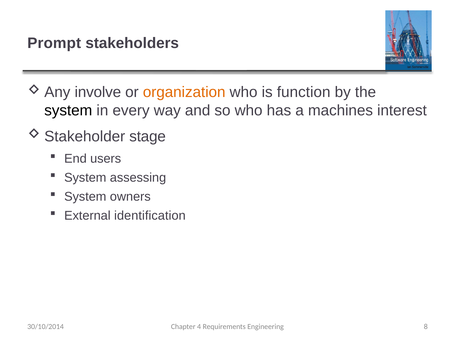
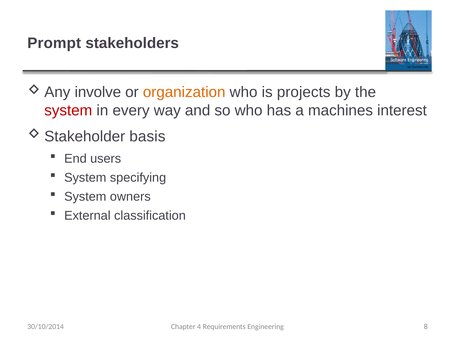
function: function -> projects
system at (68, 110) colour: black -> red
stage: stage -> basis
assessing: assessing -> specifying
identification: identification -> classification
